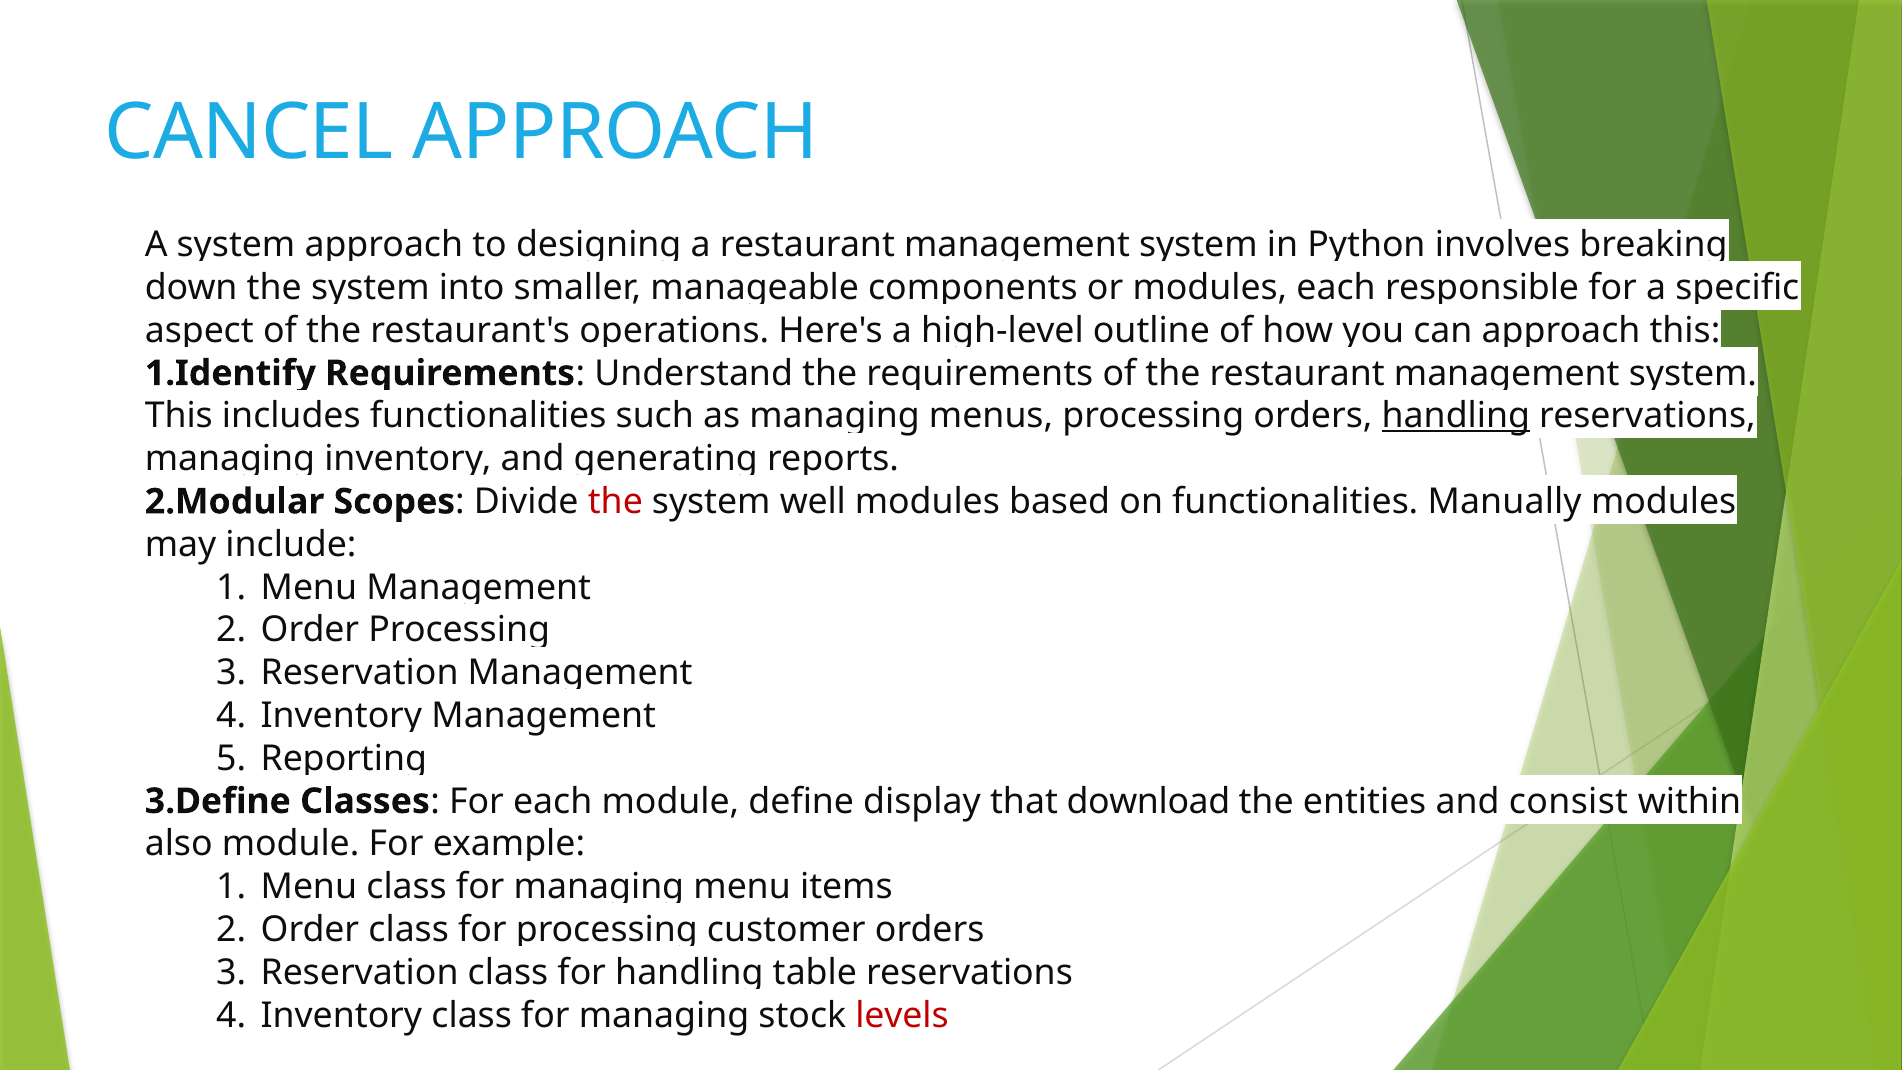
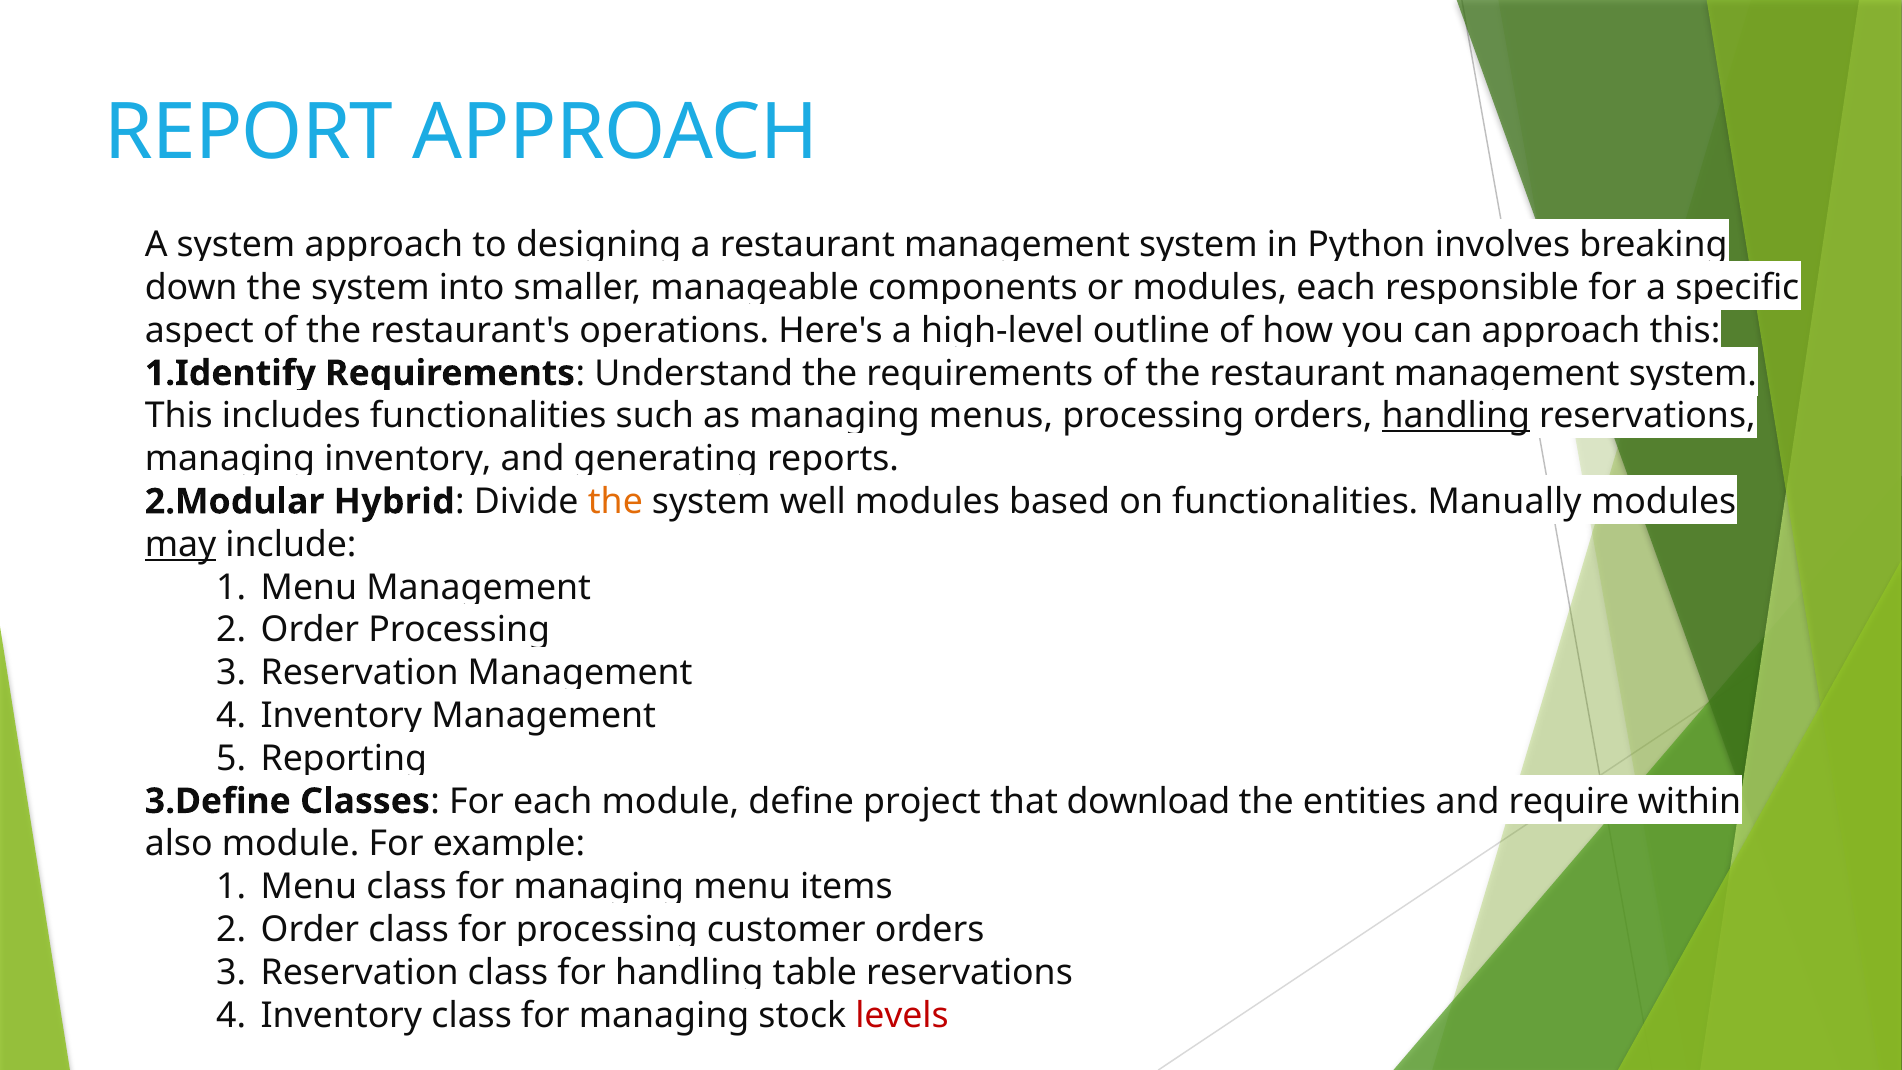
CANCEL: CANCEL -> REPORT
Scopes: Scopes -> Hybrid
the at (615, 502) colour: red -> orange
may underline: none -> present
display: display -> project
consist: consist -> require
